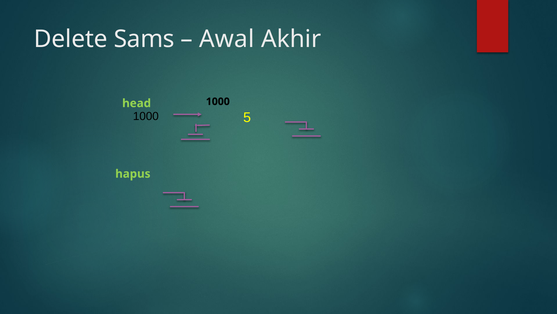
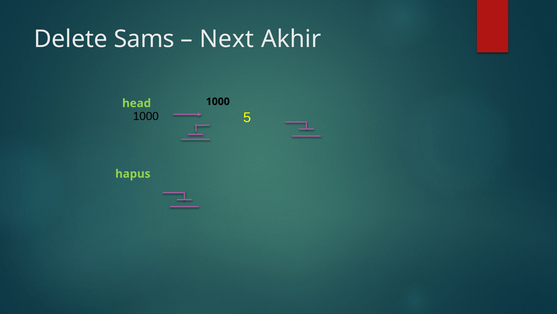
Awal: Awal -> Next
